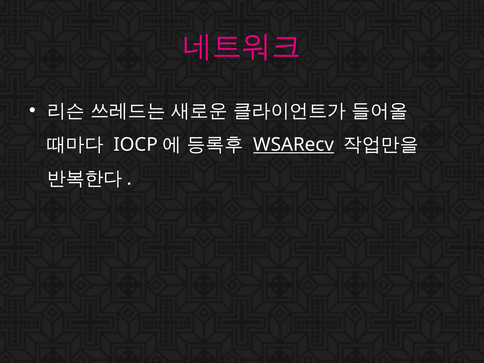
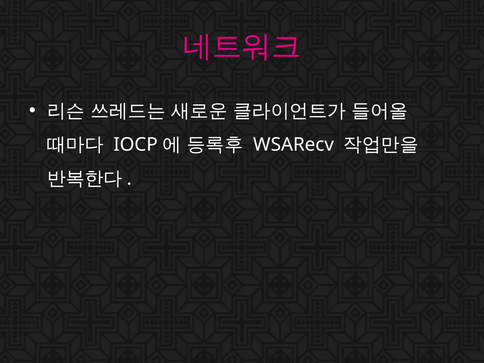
WSARecv underline: present -> none
